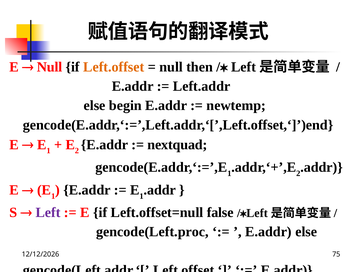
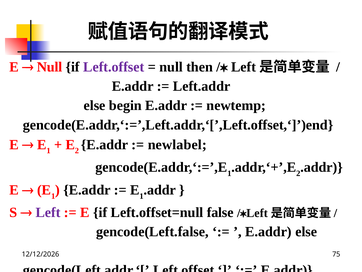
Left.offset colour: orange -> purple
nextquad: nextquad -> newlabel
gencode(Left.proc: gencode(Left.proc -> gencode(Left.false
